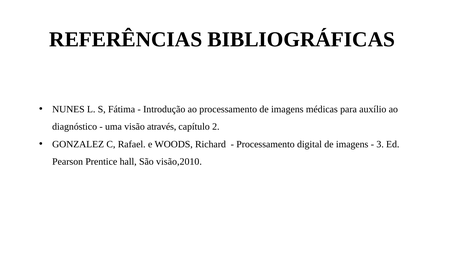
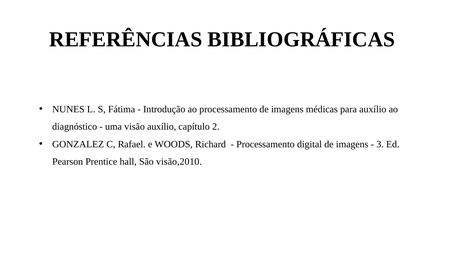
visão através: através -> auxílio
